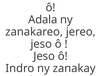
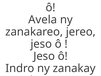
Adala: Adala -> Avela
